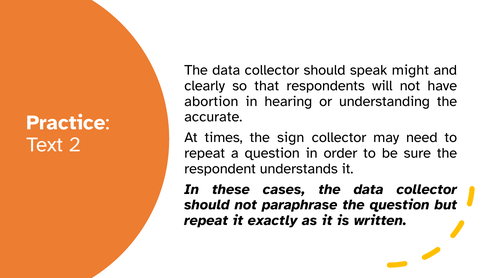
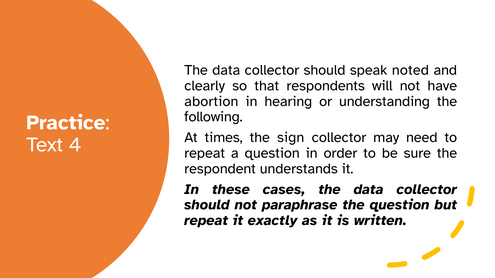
might: might -> noted
accurate: accurate -> following
2: 2 -> 4
